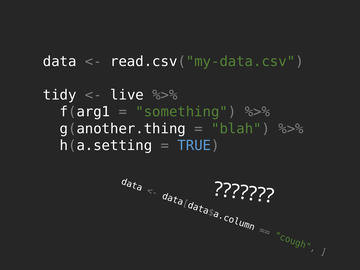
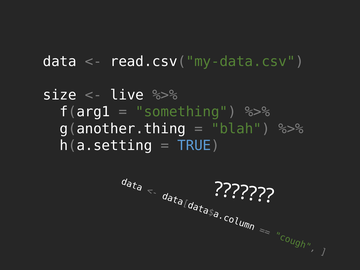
tidy: tidy -> size
